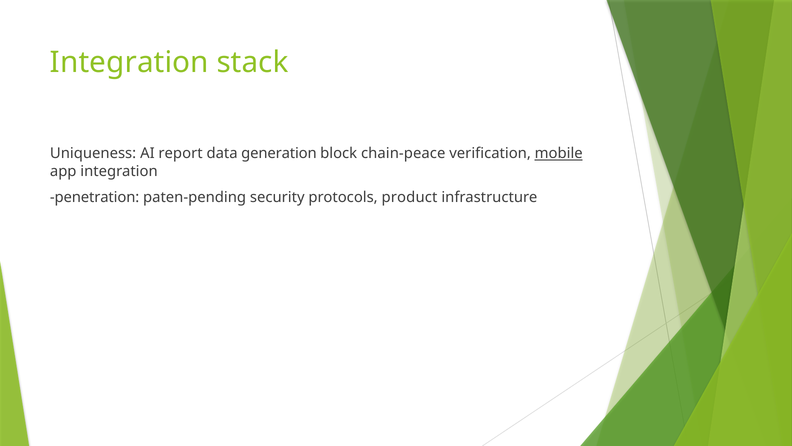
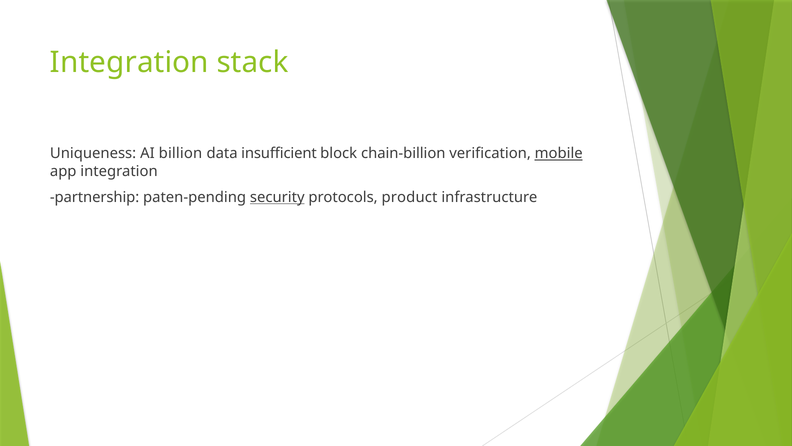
report: report -> billion
generation: generation -> insufficient
chain-peace: chain-peace -> chain-billion
penetration: penetration -> partnership
security underline: none -> present
